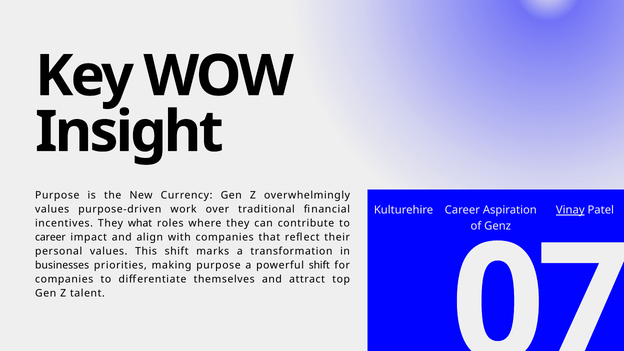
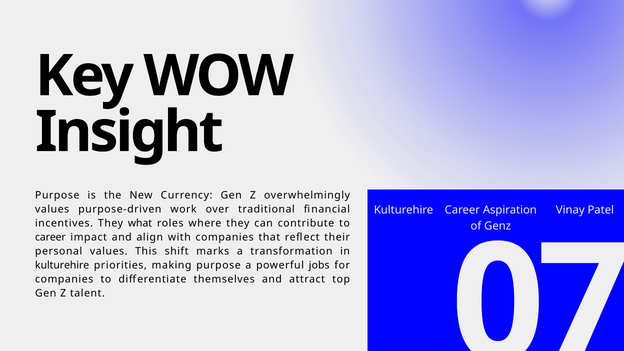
Vinay underline: present -> none
businesses at (62, 265): businesses -> kulturehire
powerful shift: shift -> jobs
